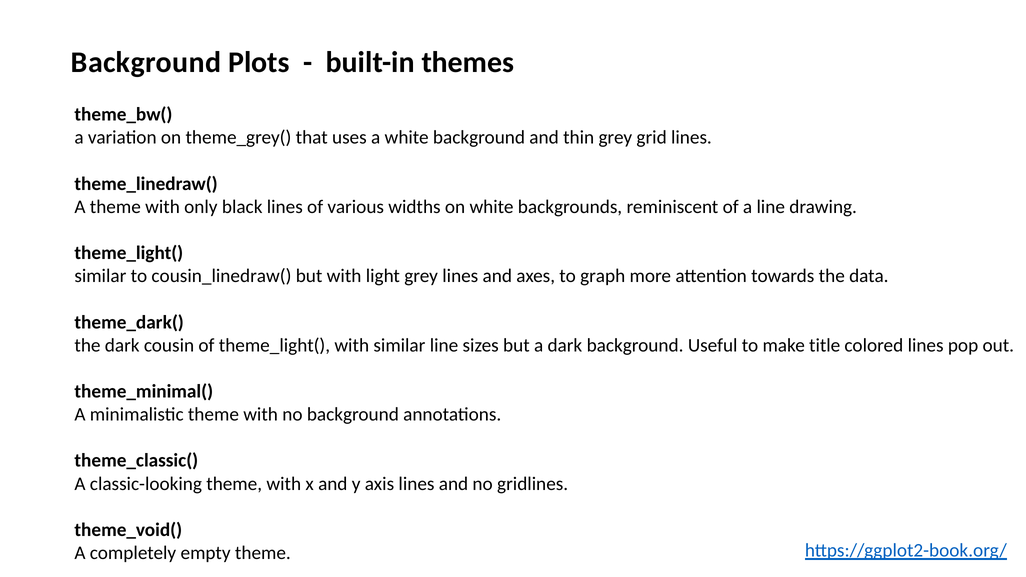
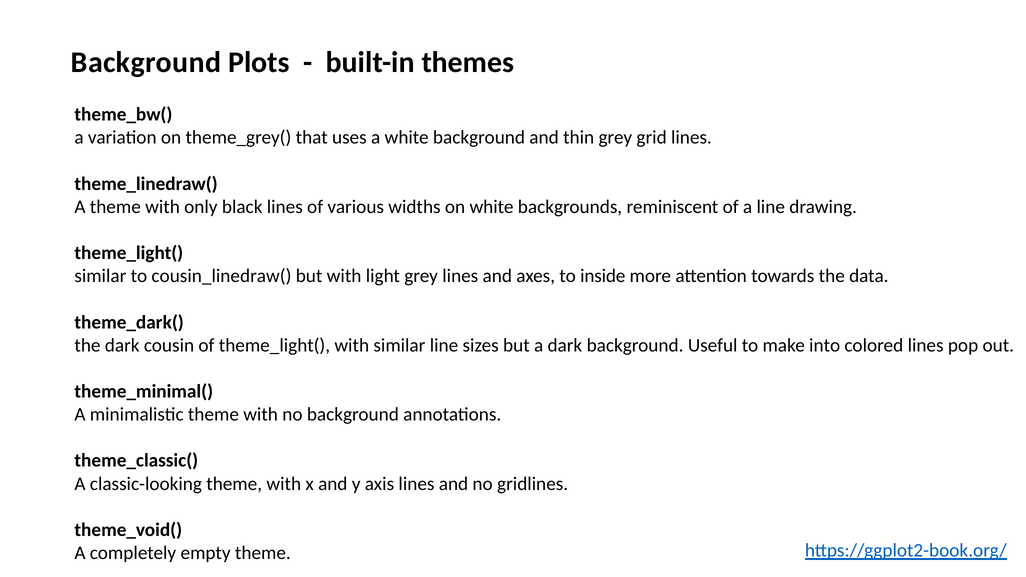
graph: graph -> inside
title: title -> into
